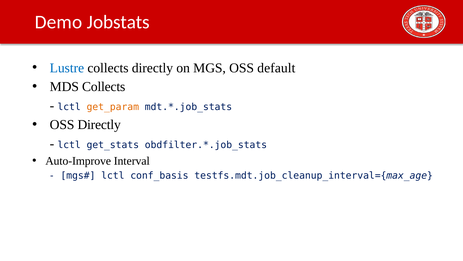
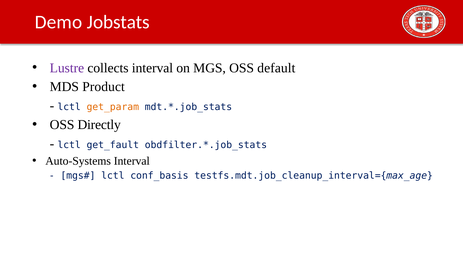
Lustre colour: blue -> purple
collects directly: directly -> interval
MDS Collects: Collects -> Product
get_stats: get_stats -> get_fault
Auto-Improve: Auto-Improve -> Auto-Systems
